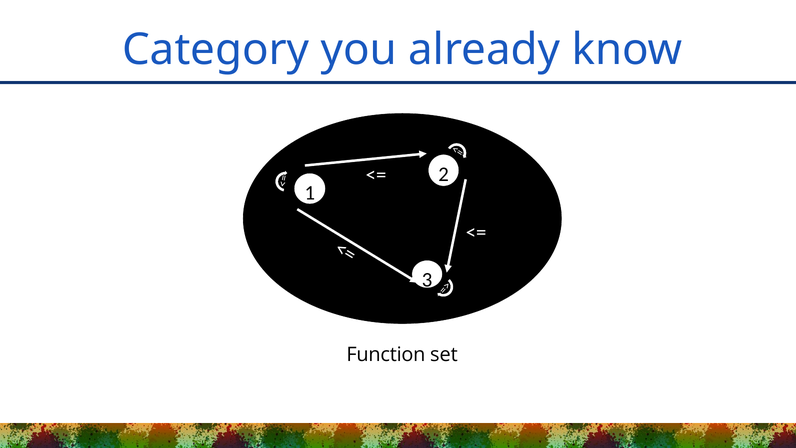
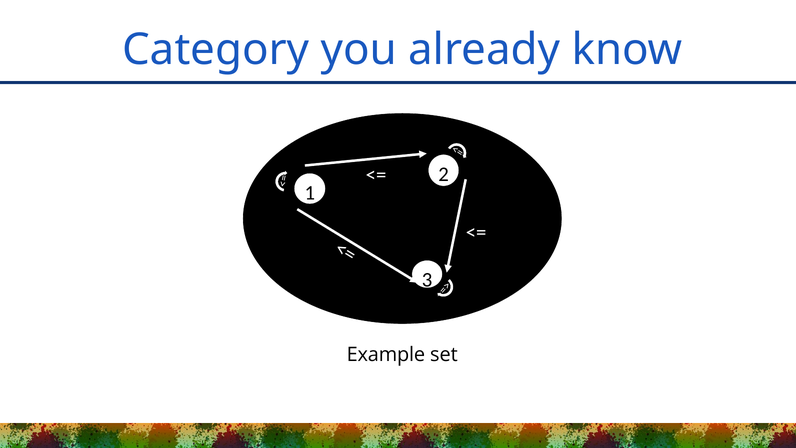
Function: Function -> Example
